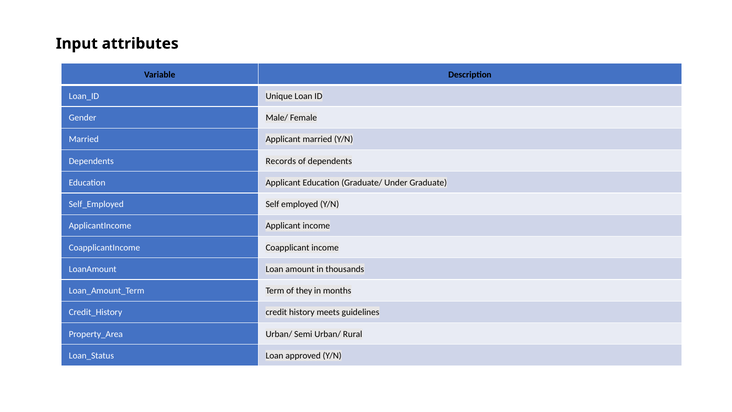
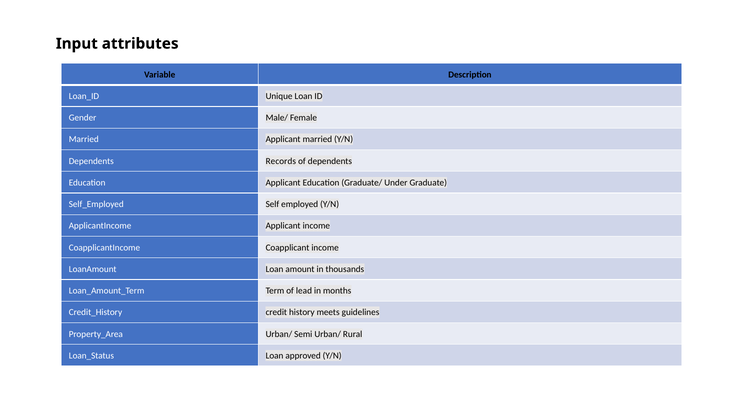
they: they -> lead
